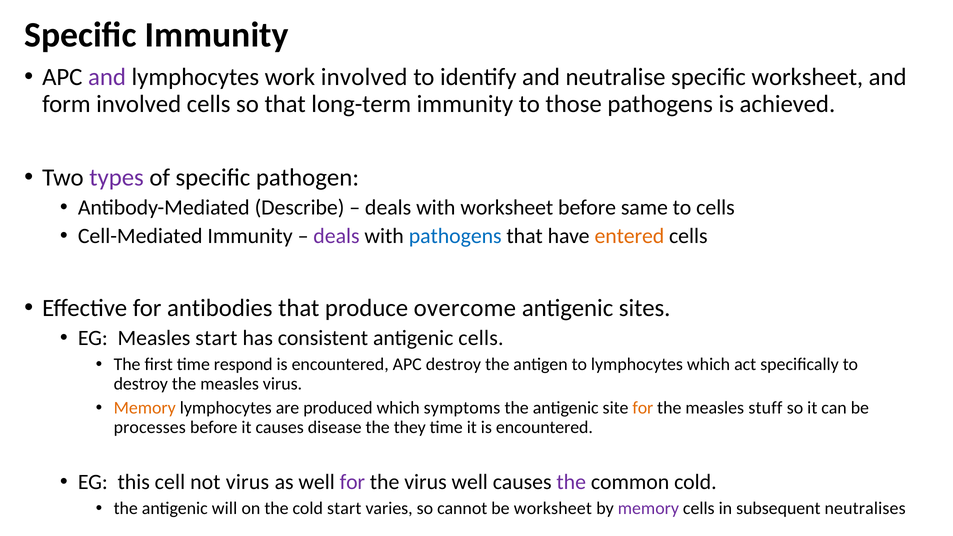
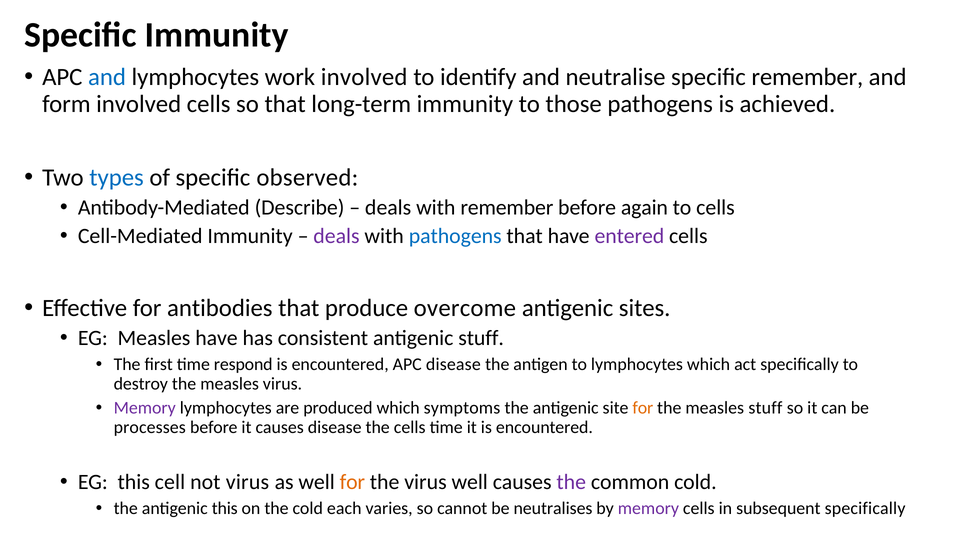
and at (107, 77) colour: purple -> blue
specific worksheet: worksheet -> remember
types colour: purple -> blue
pathogen: pathogen -> observed
with worksheet: worksheet -> remember
same: same -> again
entered colour: orange -> purple
Measles start: start -> have
antigenic cells: cells -> stuff
APC destroy: destroy -> disease
Memory at (145, 408) colour: orange -> purple
the they: they -> cells
for at (352, 482) colour: purple -> orange
antigenic will: will -> this
cold start: start -> each
be worksheet: worksheet -> neutralises
subsequent neutralises: neutralises -> specifically
